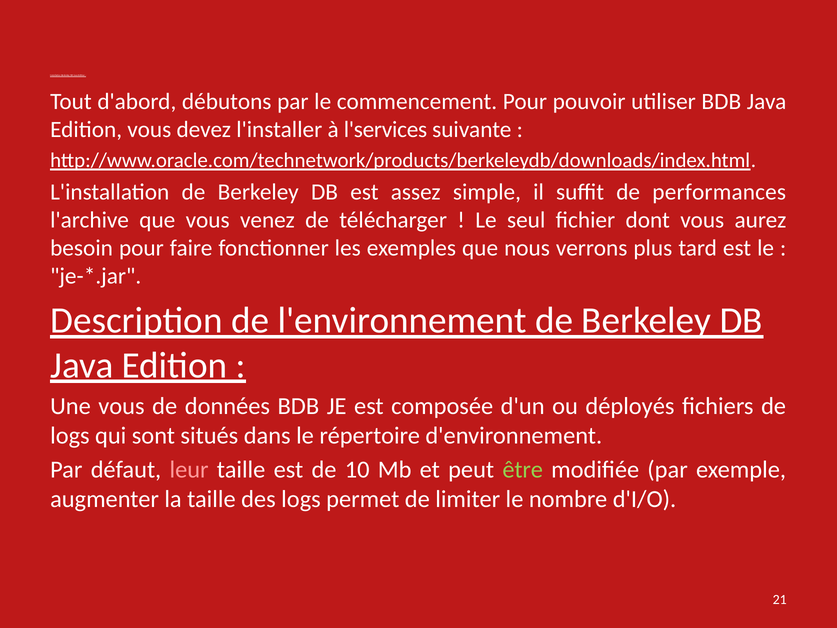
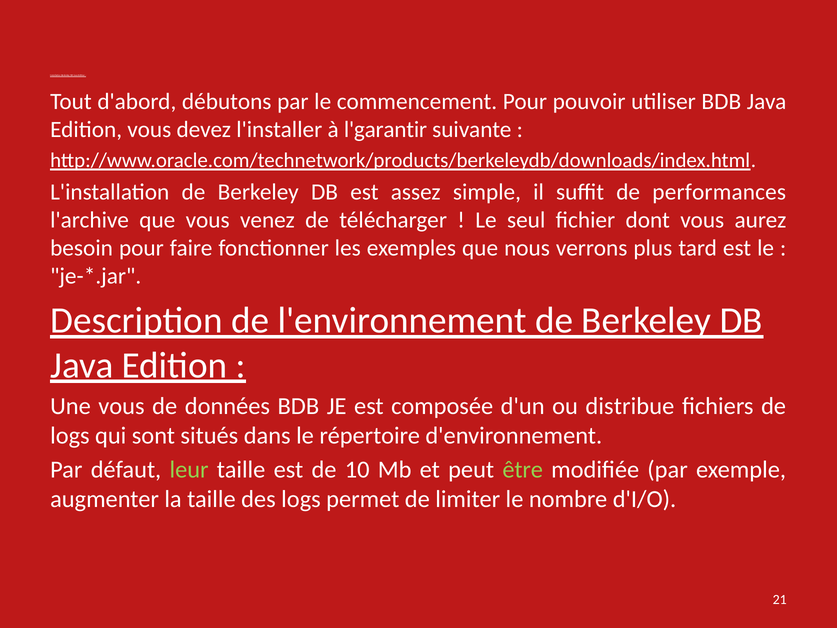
l'services: l'services -> l'garantir
déployés: déployés -> distribue
leur colour: pink -> light green
